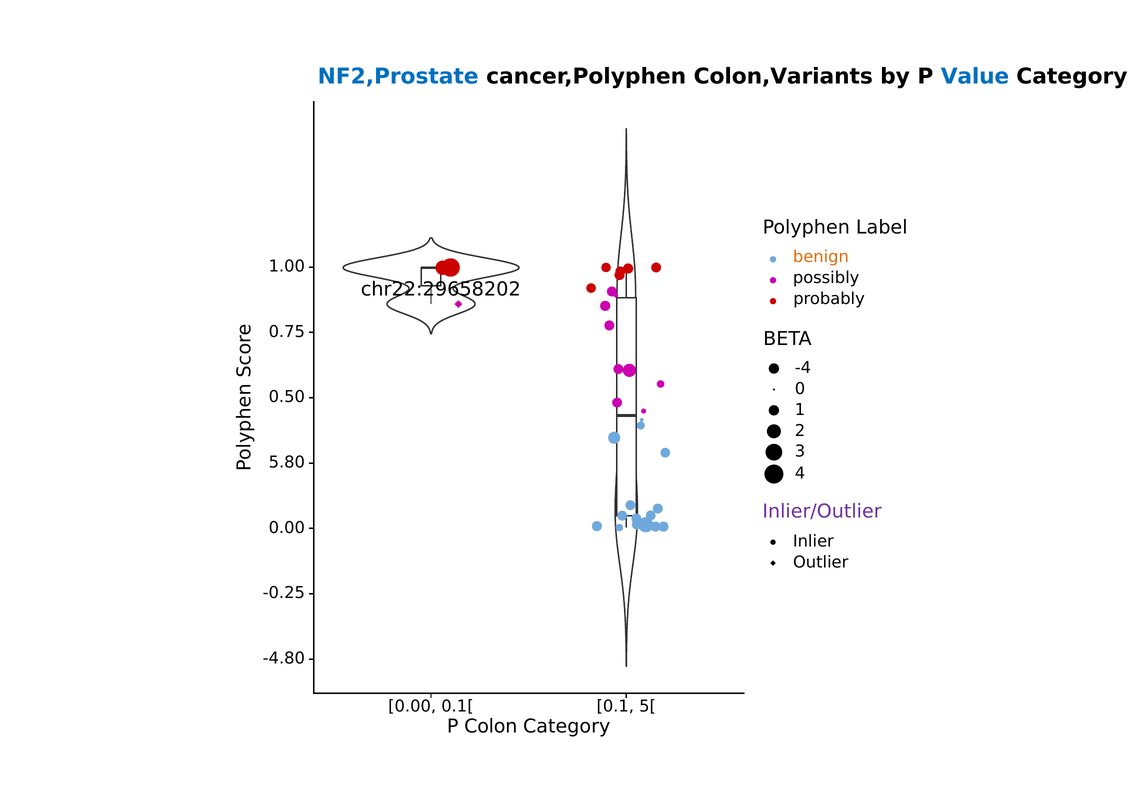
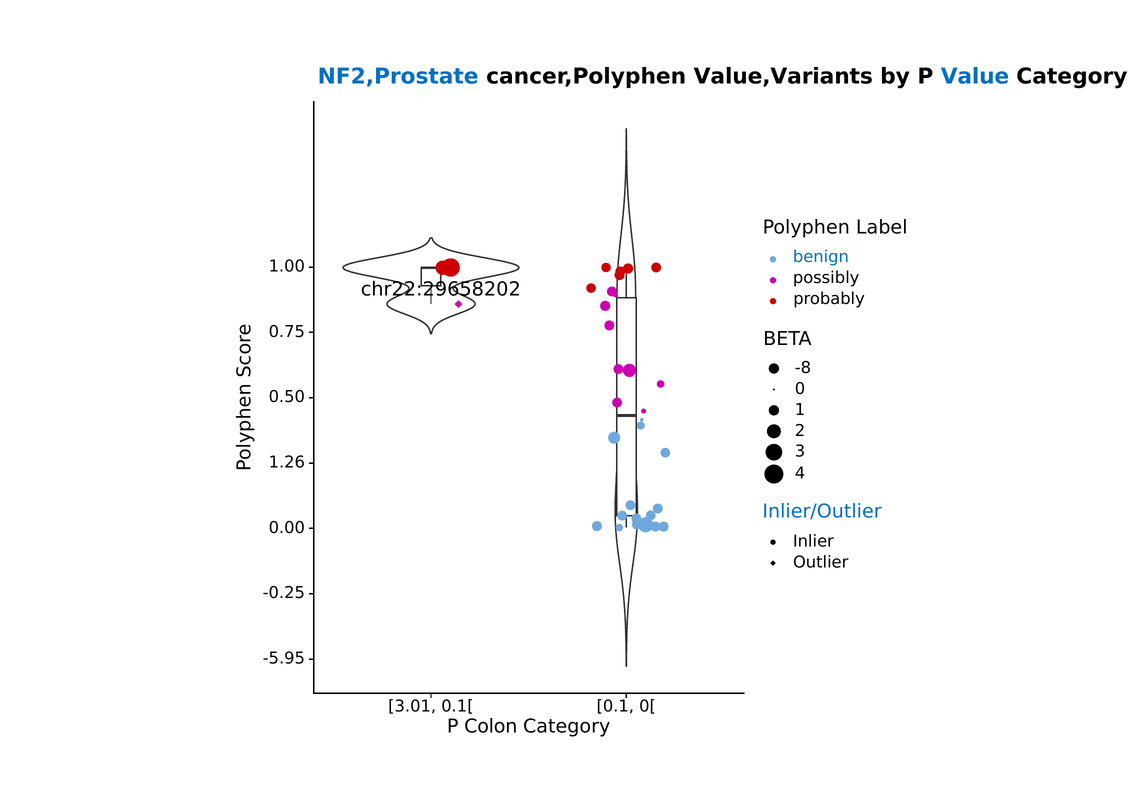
Colon,Variants: Colon,Variants -> Value,Variants
benign colour: orange -> blue
-4: -4 -> -8
5.80: 5.80 -> 1.26
Inlier/Outlier colour: purple -> blue
-4.80: -4.80 -> -5.95
0.00 at (412, 706): 0.00 -> 3.01
5[: 5[ -> 0[
